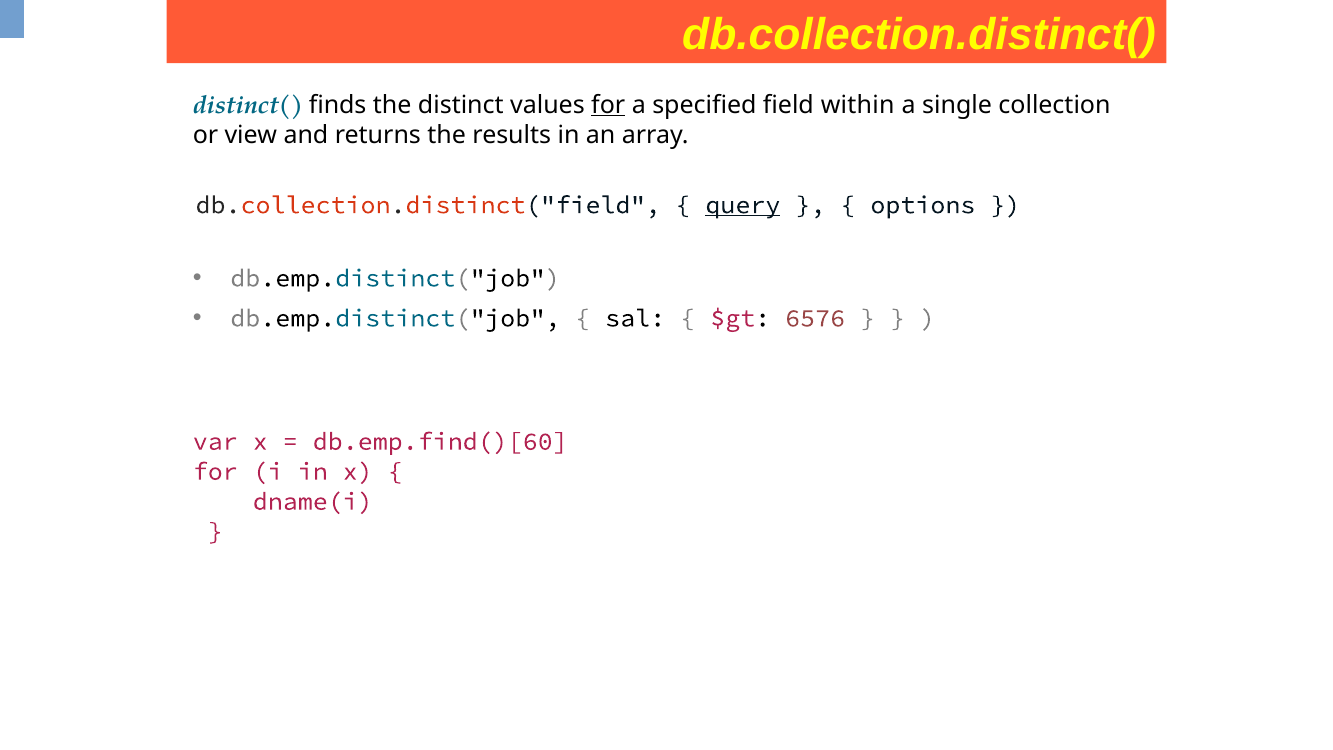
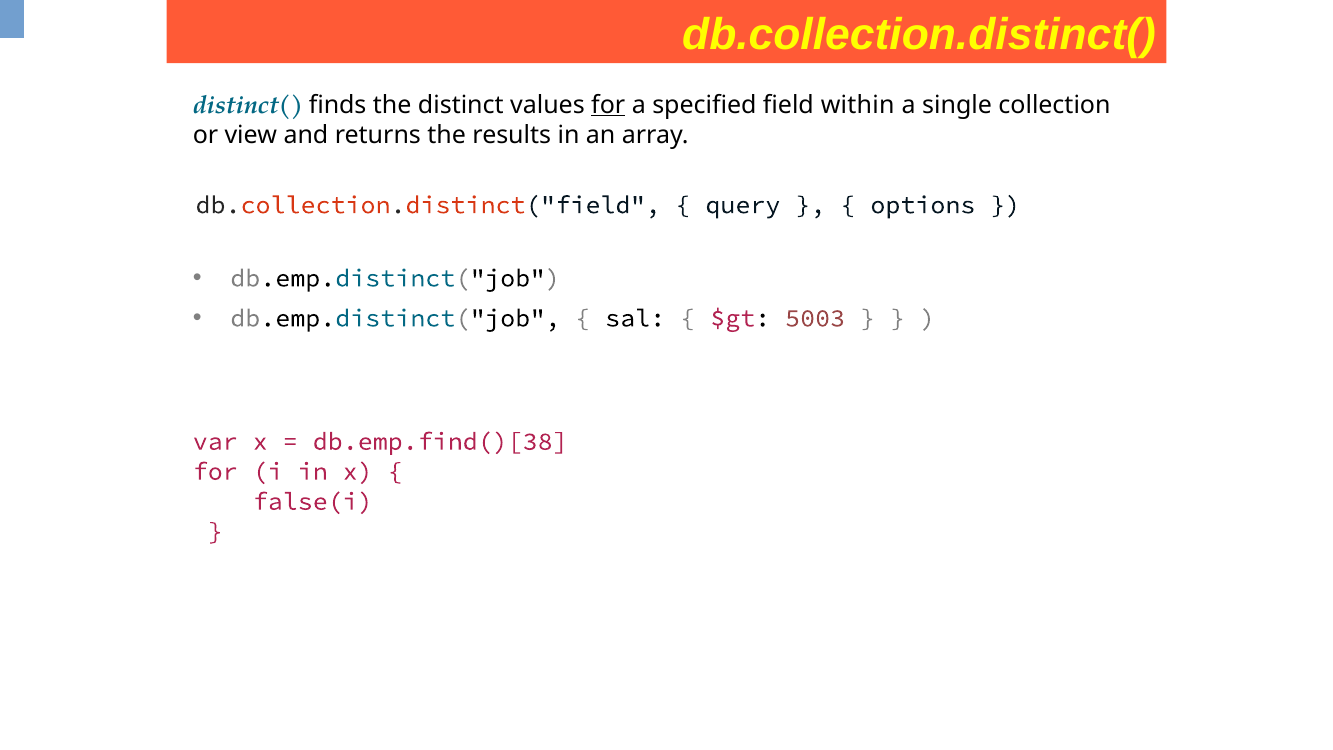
query underline: present -> none
6576: 6576 -> 5003
db.emp.find()[60: db.emp.find()[60 -> db.emp.find()[38
dname(i: dname(i -> false(i
